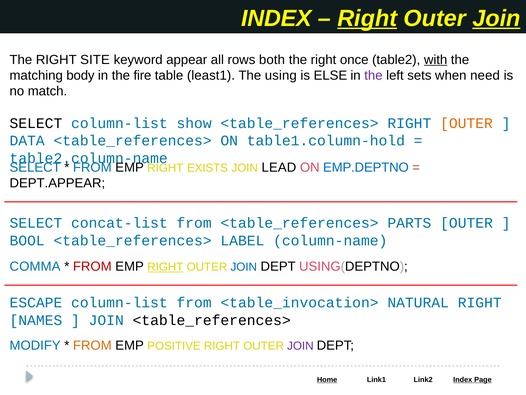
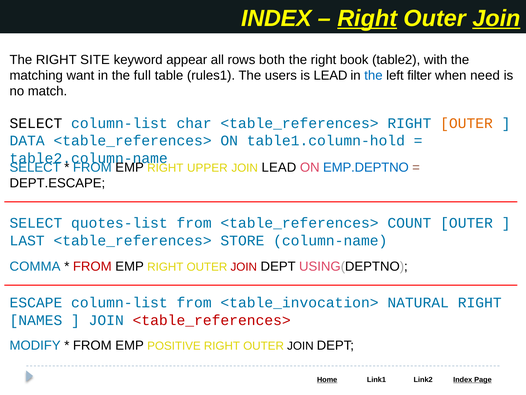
once: once -> book
with underline: present -> none
body: body -> want
fire: fire -> full
least1: least1 -> rules1
using: using -> users
is ELSE: ELSE -> LEAD
the at (373, 75) colour: purple -> blue
sets: sets -> filter
show: show -> char
EXISTS: EXISTS -> UPPER
DEPT.APPEAR: DEPT.APPEAR -> DEPT.ESCAPE
concat-list: concat-list -> quotes-list
PARTS: PARTS -> COUNT
BOOL: BOOL -> LAST
LABEL: LABEL -> STORE
RIGHT at (165, 267) underline: present -> none
JOIN at (244, 267) colour: blue -> red
<table_references> at (212, 320) colour: black -> red
FROM at (92, 345) colour: orange -> black
JOIN at (300, 346) colour: purple -> black
